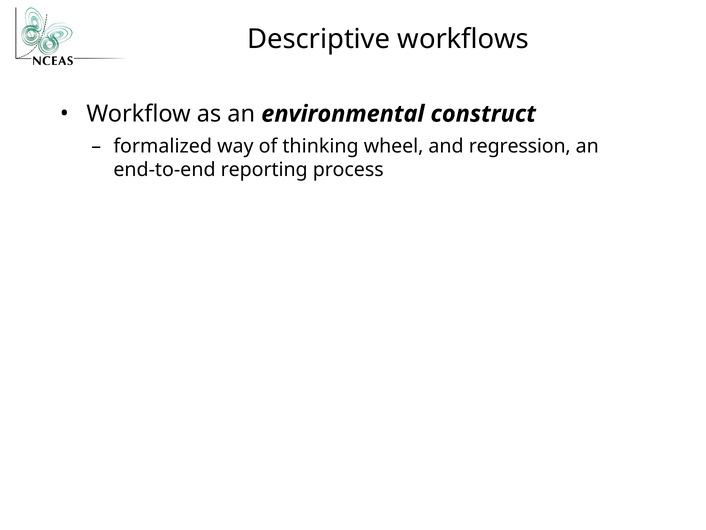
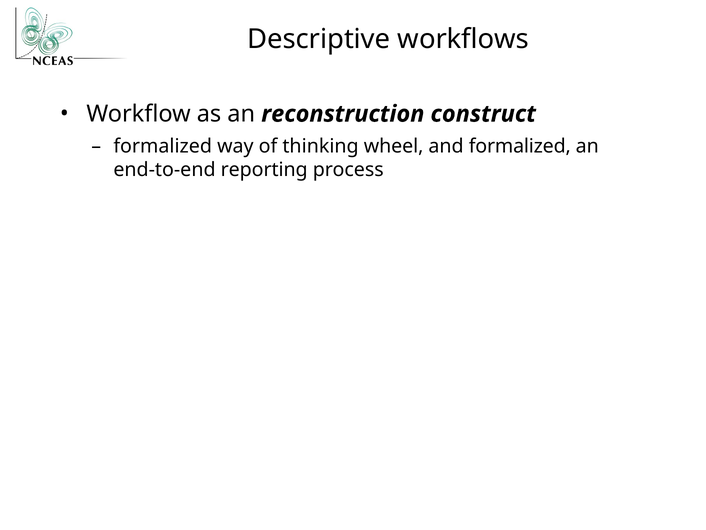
environmental: environmental -> reconstruction
and regression: regression -> formalized
